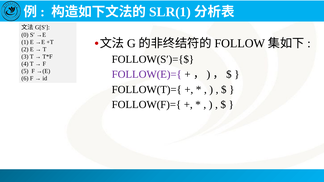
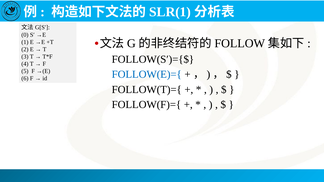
FOLLOW(E)={ colour: purple -> blue
